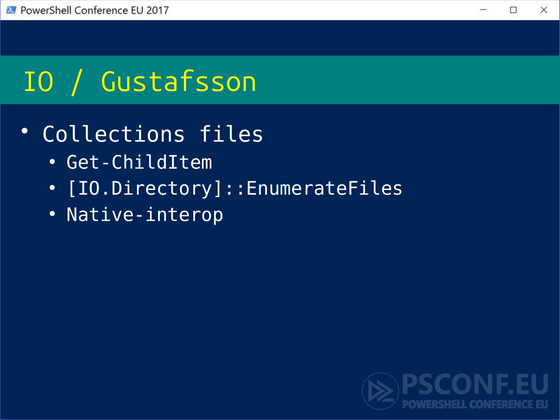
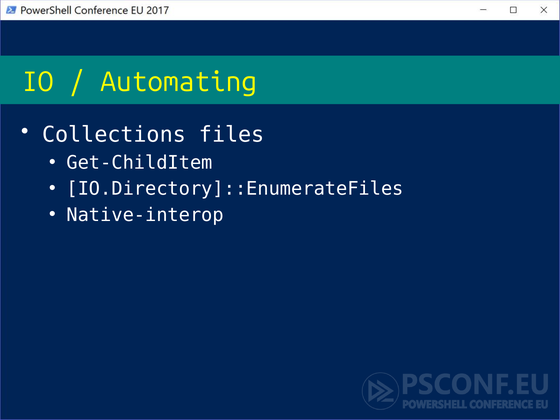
Gustafsson: Gustafsson -> Automating
